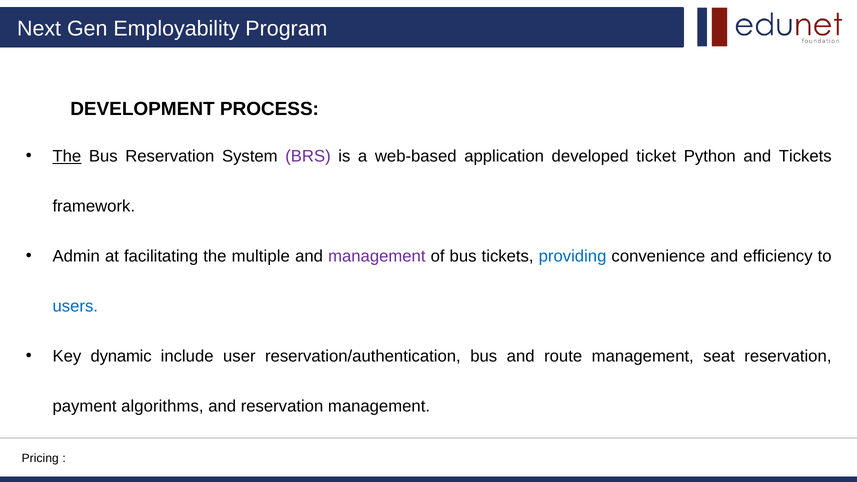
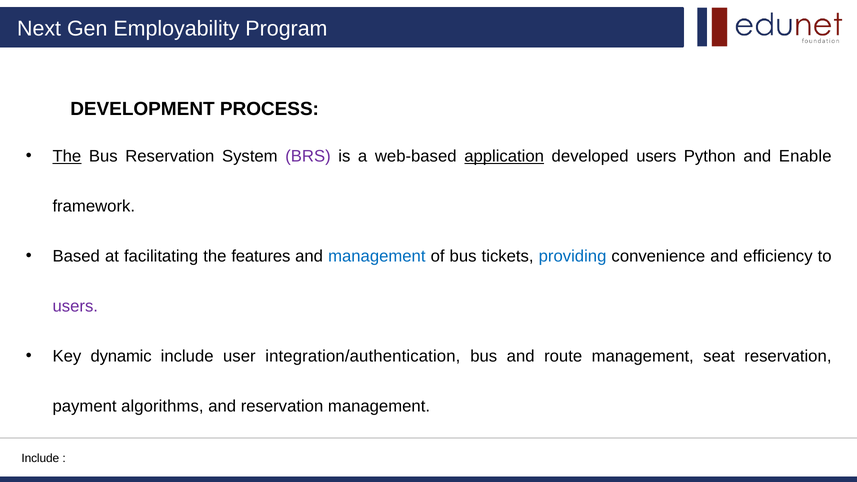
application underline: none -> present
developed ticket: ticket -> users
and Tickets: Tickets -> Enable
Admin: Admin -> Based
multiple: multiple -> features
management at (377, 256) colour: purple -> blue
users at (75, 306) colour: blue -> purple
reservation/authentication: reservation/authentication -> integration/authentication
Pricing at (40, 458): Pricing -> Include
